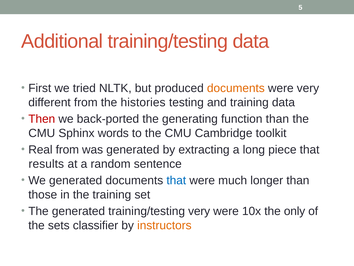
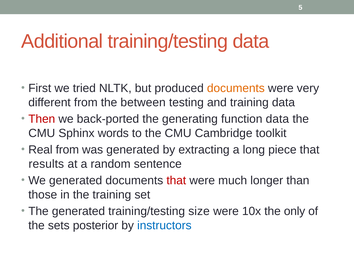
histories: histories -> between
function than: than -> data
that at (176, 180) colour: blue -> red
training/testing very: very -> size
classifier: classifier -> posterior
instructors colour: orange -> blue
